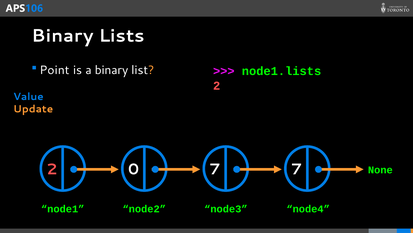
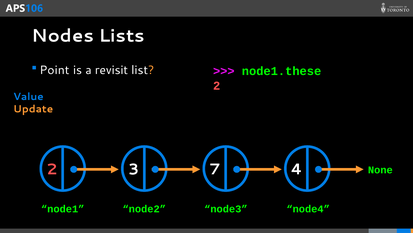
Binary at (63, 36): Binary -> Nodes
a binary: binary -> revisit
node1.lists: node1.lists -> node1.these
0: 0 -> 3
7 7: 7 -> 4
